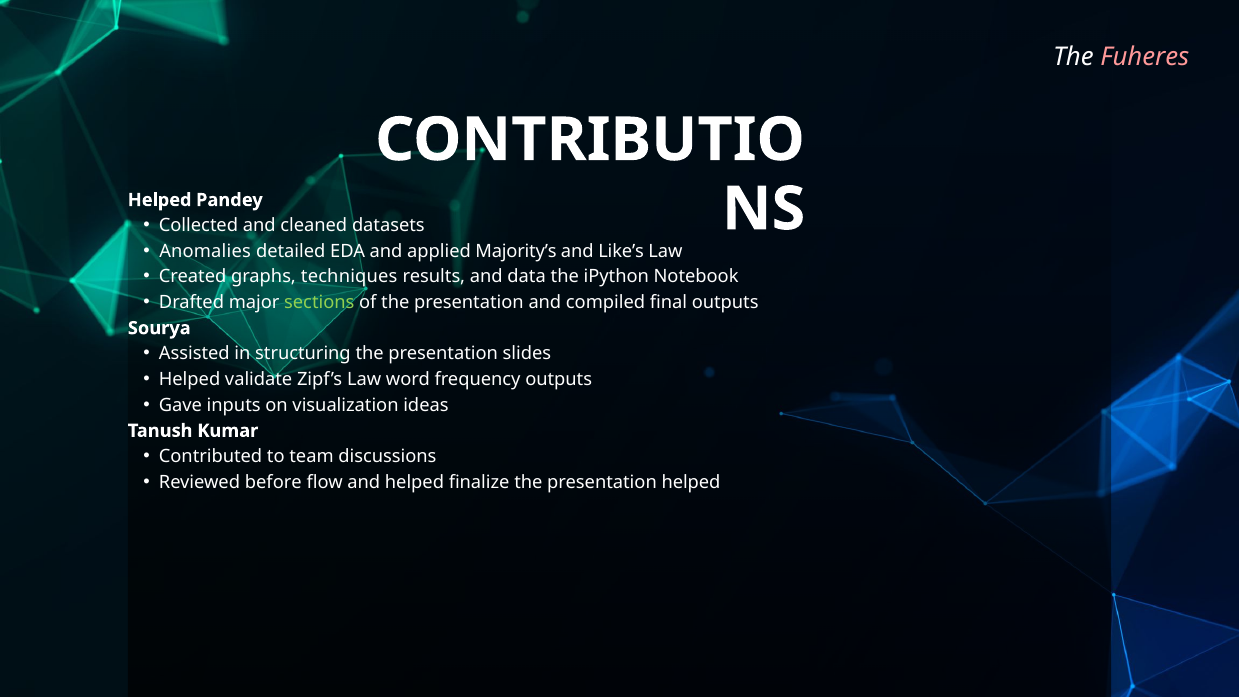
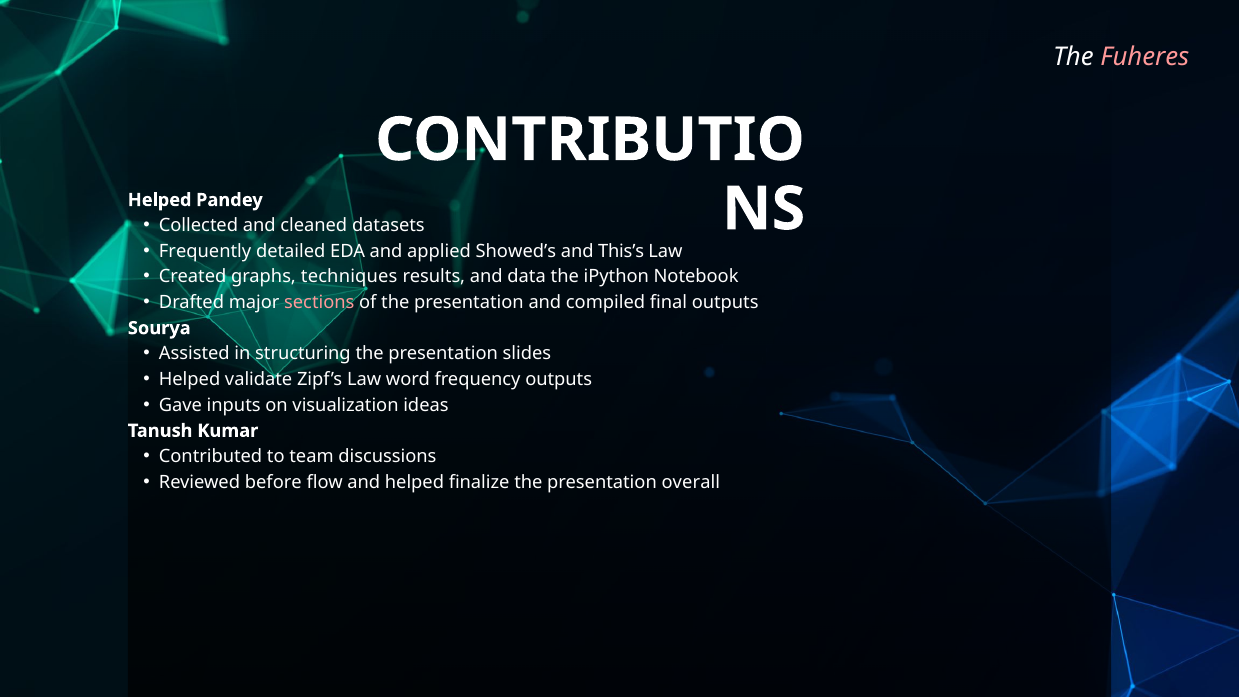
Anomalies: Anomalies -> Frequently
Majority’s: Majority’s -> Showed’s
Like’s: Like’s -> This’s
sections colour: light green -> pink
presentation helped: helped -> overall
